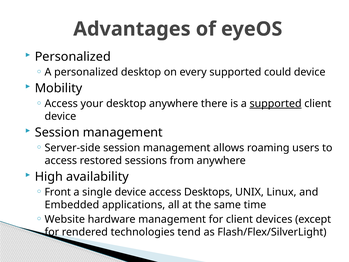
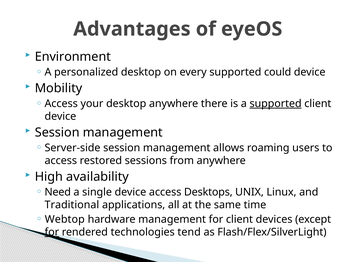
Personalized at (73, 57): Personalized -> Environment
Front: Front -> Need
Embedded: Embedded -> Traditional
Website: Website -> Webtop
for at (52, 232) underline: none -> present
